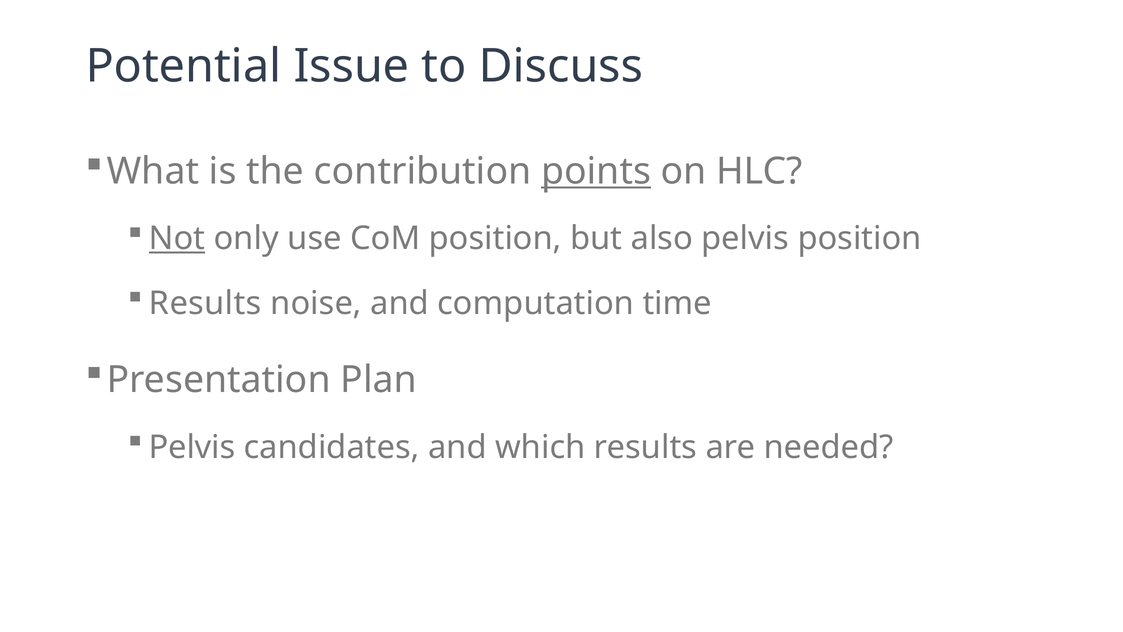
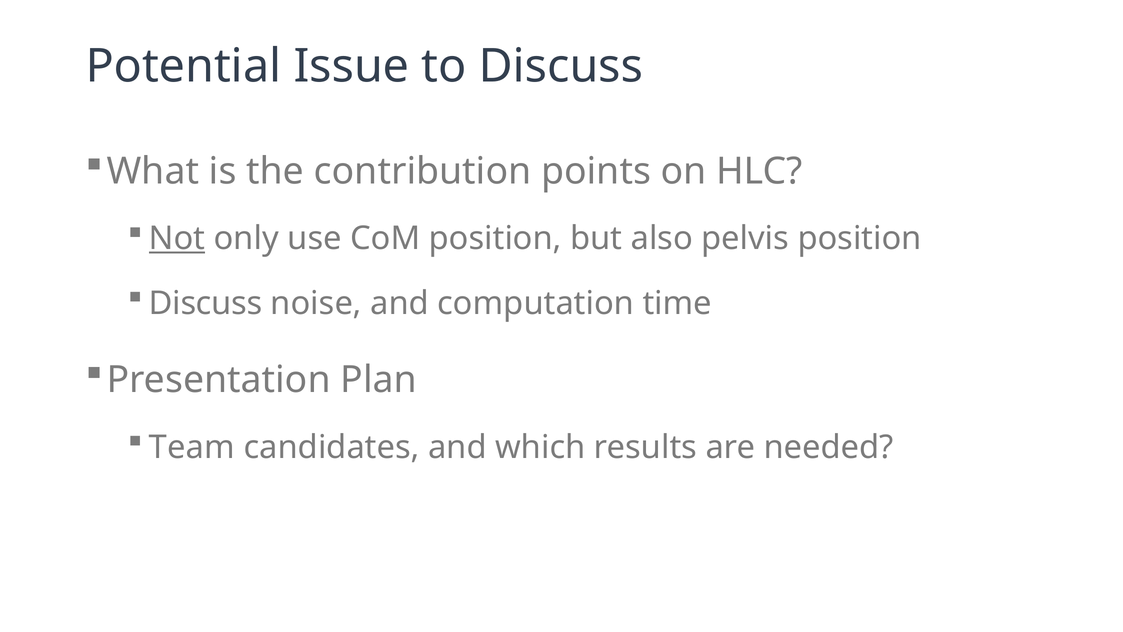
points underline: present -> none
Results at (205, 303): Results -> Discuss
Pelvis at (192, 447): Pelvis -> Team
